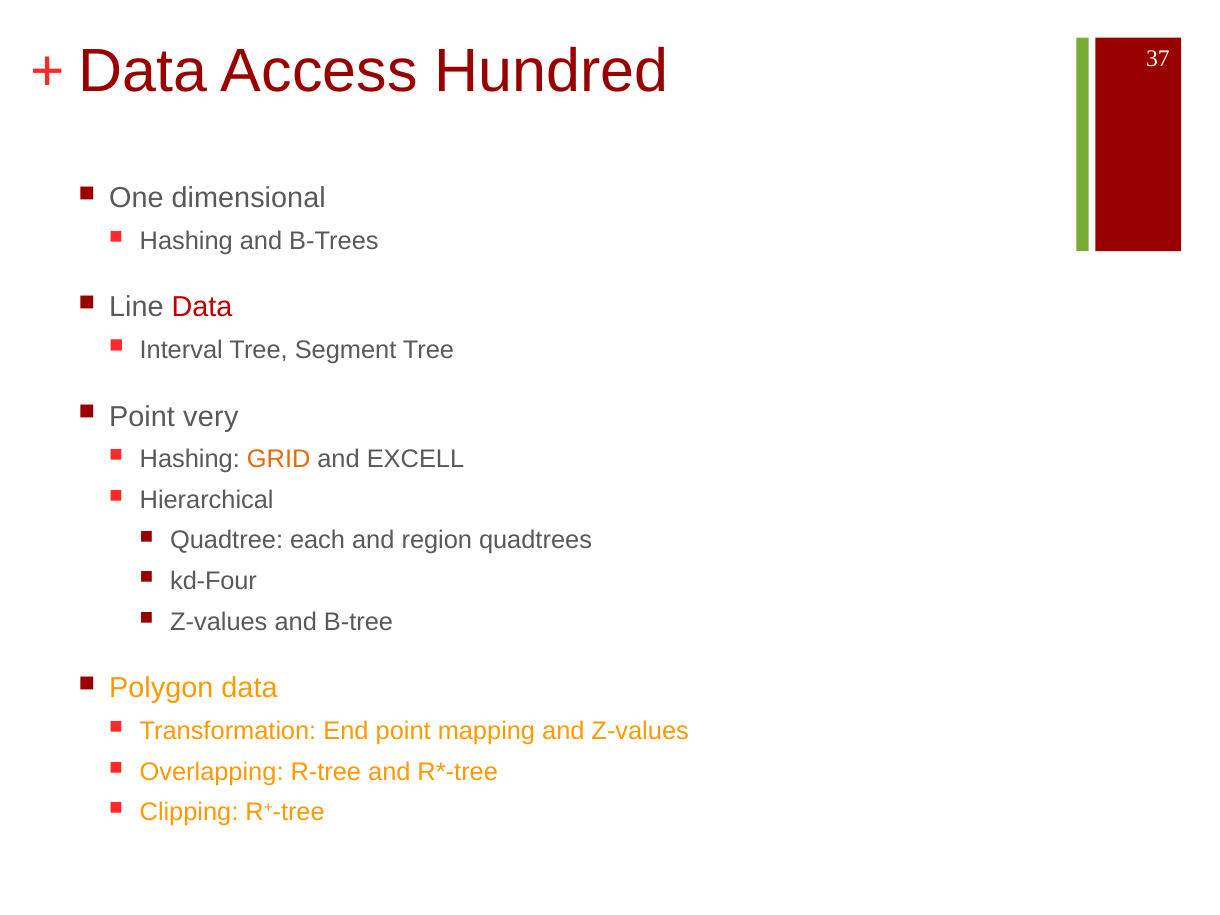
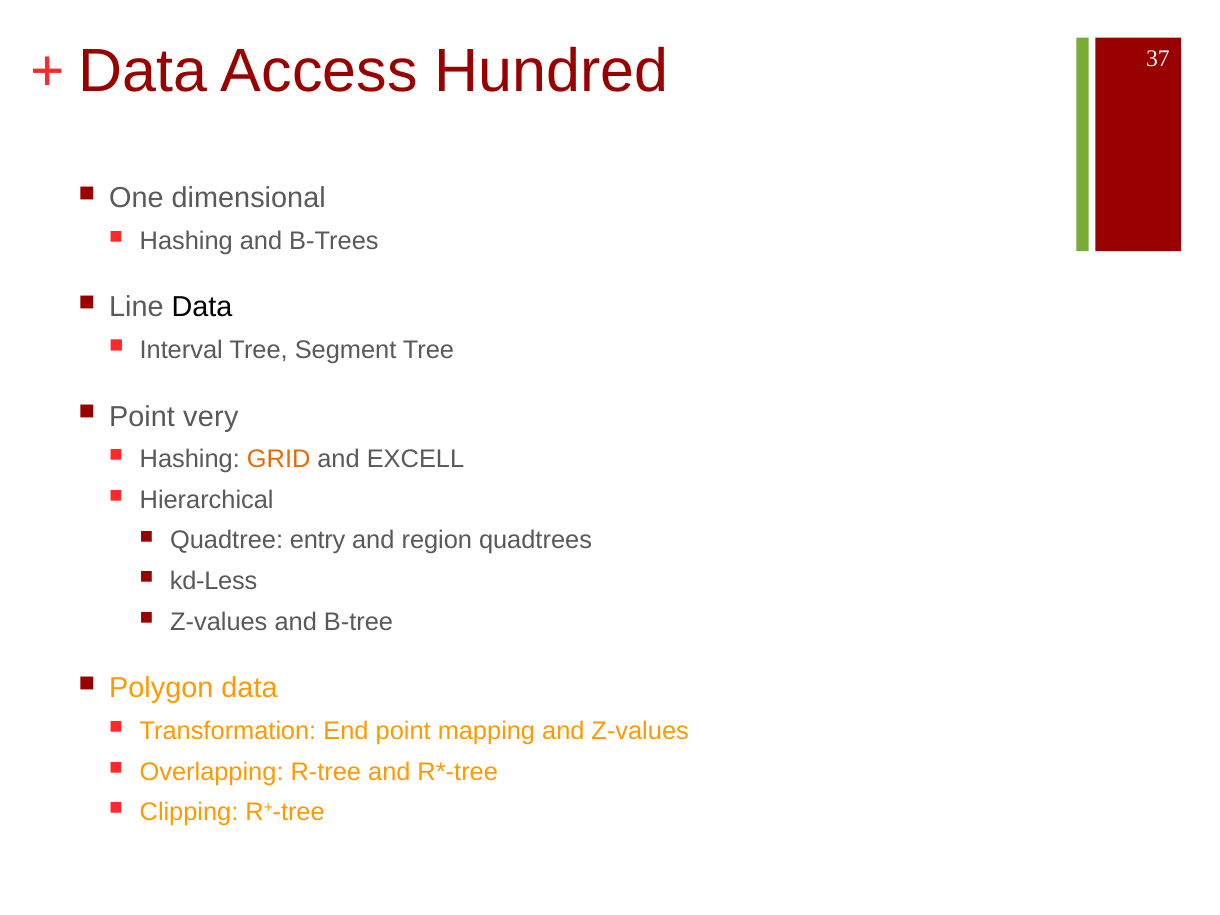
Data at (202, 307) colour: red -> black
each: each -> entry
kd-Four: kd-Four -> kd-Less
